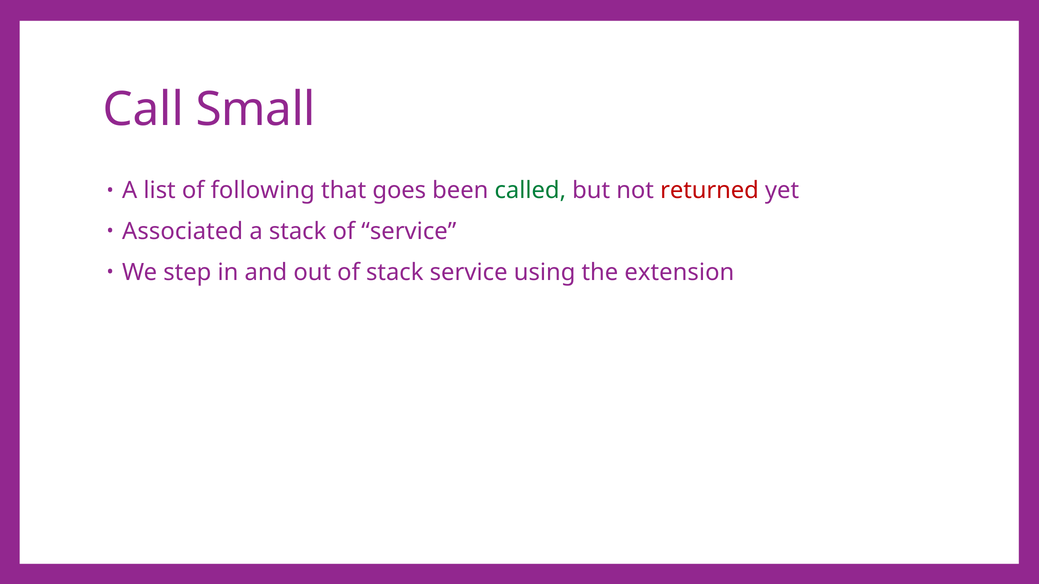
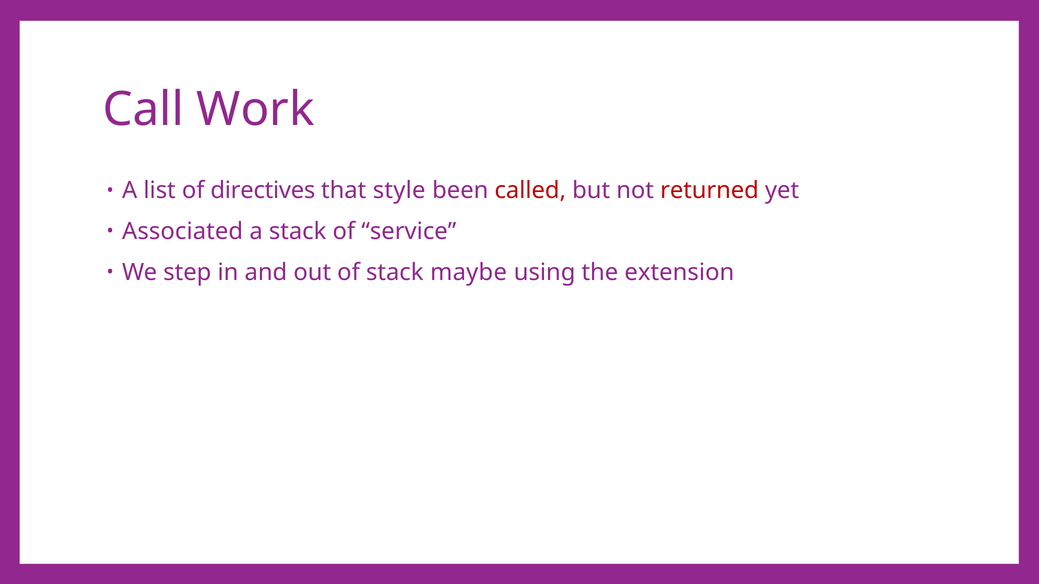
Small: Small -> Work
following: following -> directives
goes: goes -> style
called colour: green -> red
stack service: service -> maybe
